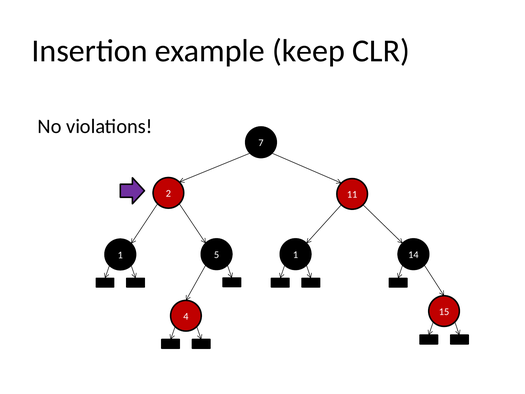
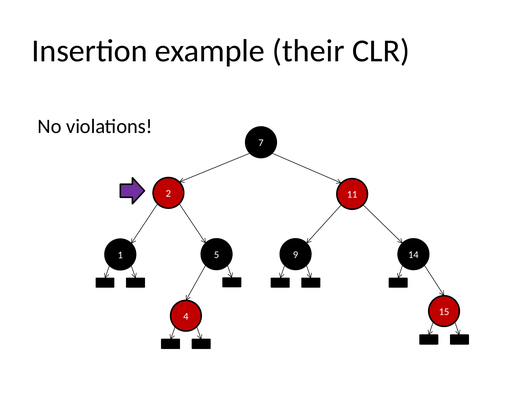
keep: keep -> their
5 1: 1 -> 9
